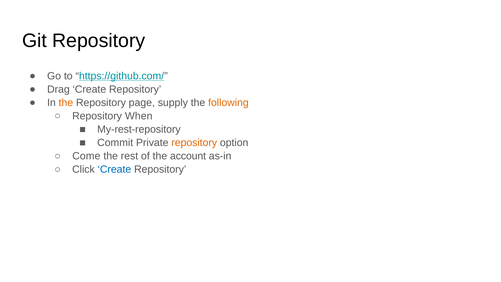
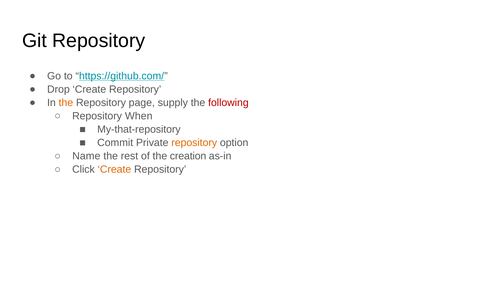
Drag: Drag -> Drop
following colour: orange -> red
My-rest-repository: My-rest-repository -> My-that-repository
Come: Come -> Name
account: account -> creation
Create at (114, 169) colour: blue -> orange
